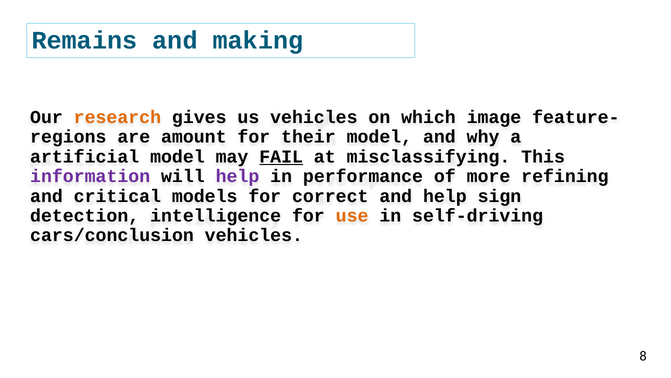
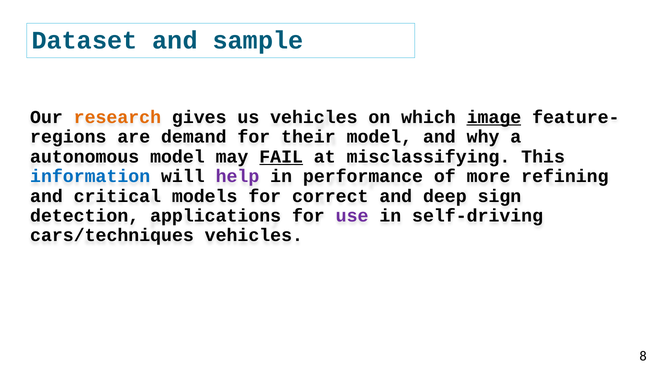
Remains: Remains -> Dataset
making: making -> sample
image underline: none -> present
amount: amount -> demand
artificial: artificial -> autonomous
information colour: purple -> blue
and help: help -> deep
intelligence: intelligence -> applications
use colour: orange -> purple
cars/conclusion: cars/conclusion -> cars/techniques
